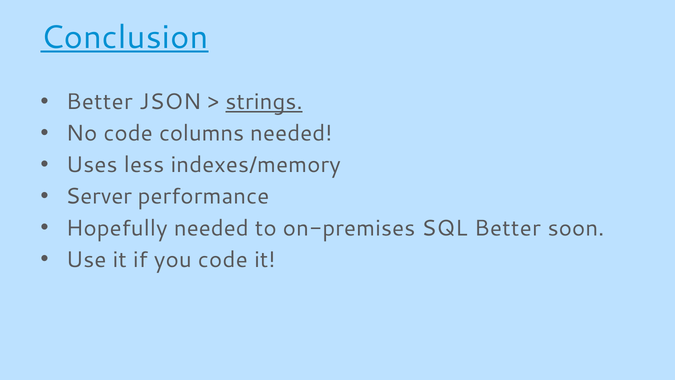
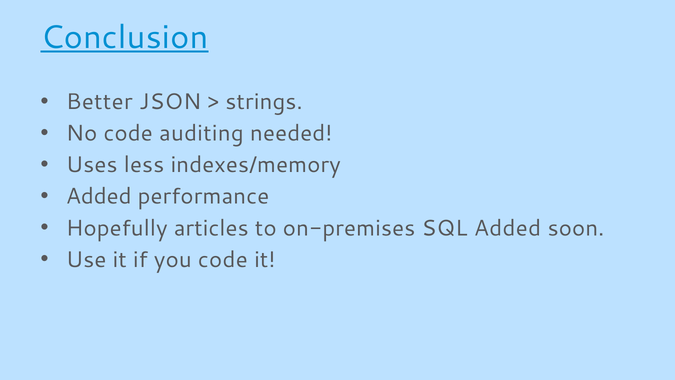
strings underline: present -> none
columns: columns -> auditing
Server at (99, 196): Server -> Added
Hopefully needed: needed -> articles
SQL Better: Better -> Added
